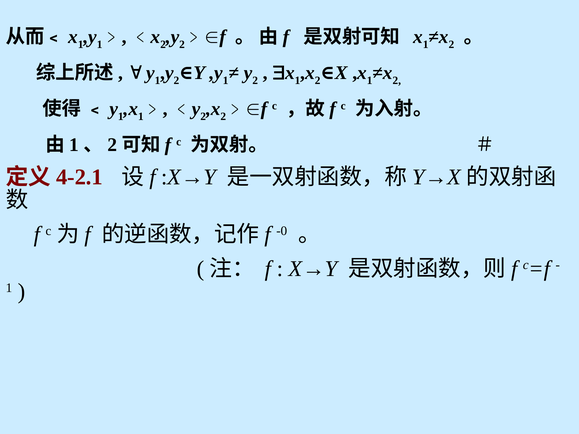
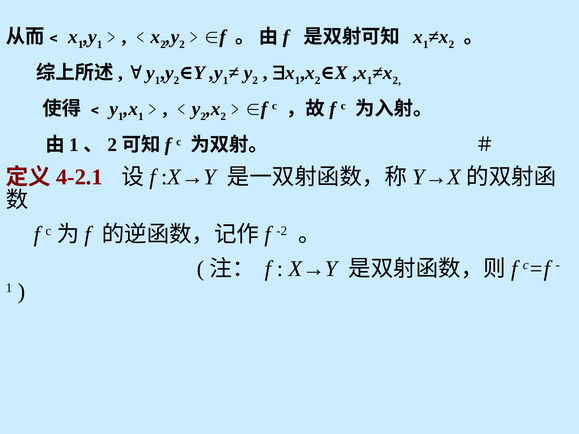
-0: -0 -> -2
